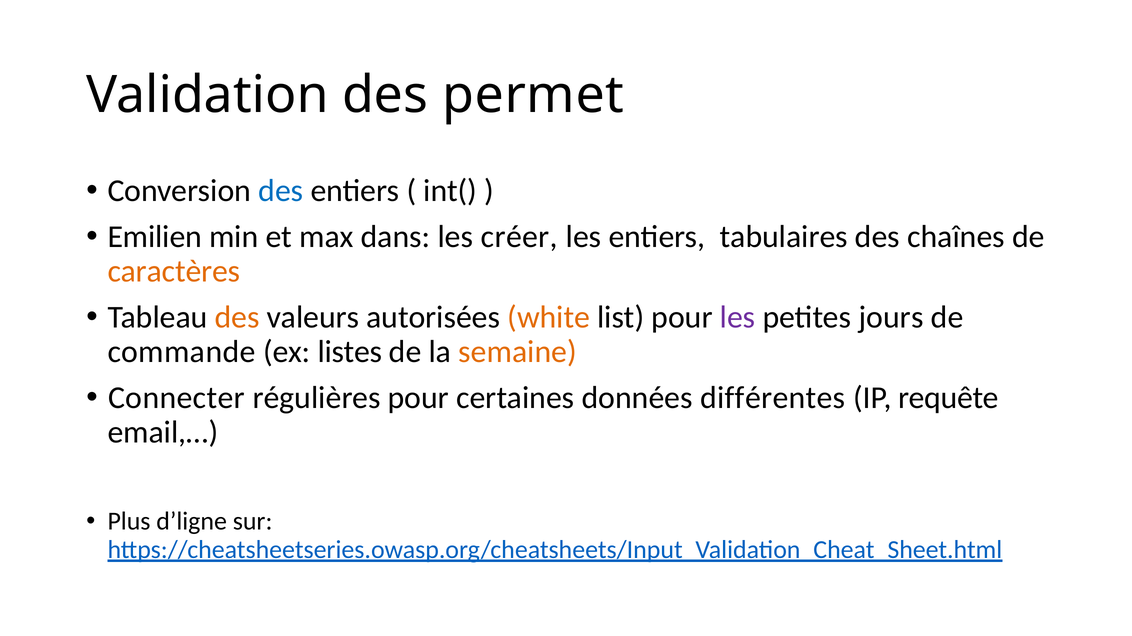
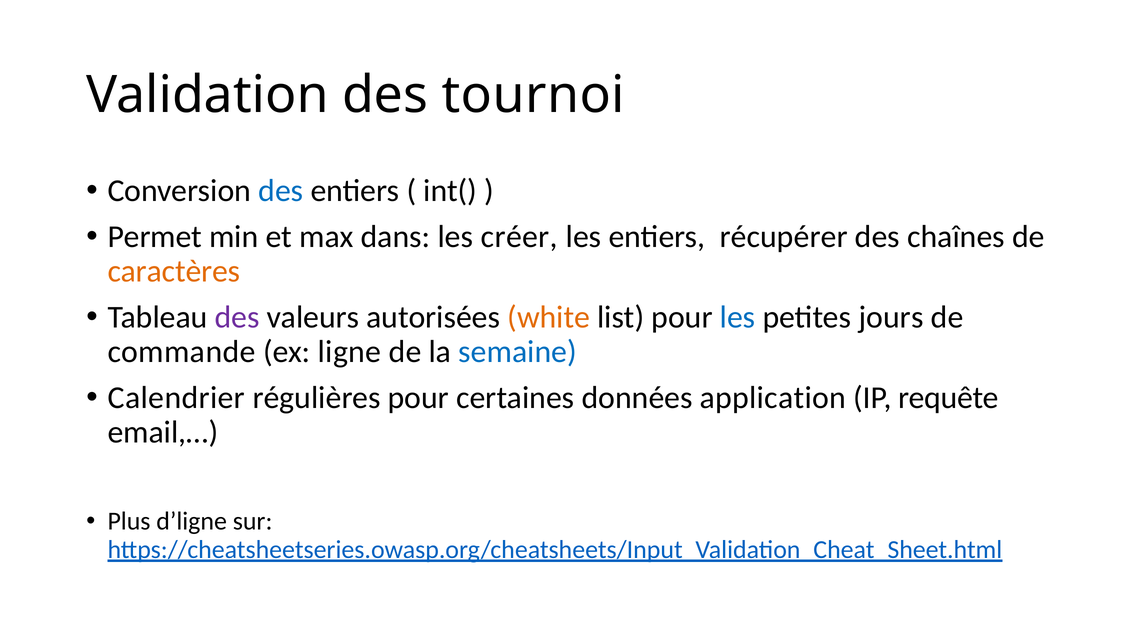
permet: permet -> tournoi
Emilien: Emilien -> Permet
tabulaires: tabulaires -> récupérer
des at (237, 318) colour: orange -> purple
les at (738, 318) colour: purple -> blue
listes: listes -> ligne
semaine colour: orange -> blue
Connecter: Connecter -> Calendrier
différentes: différentes -> application
